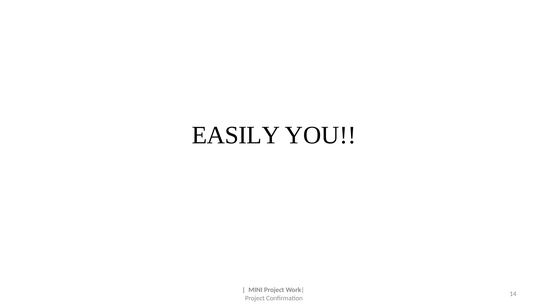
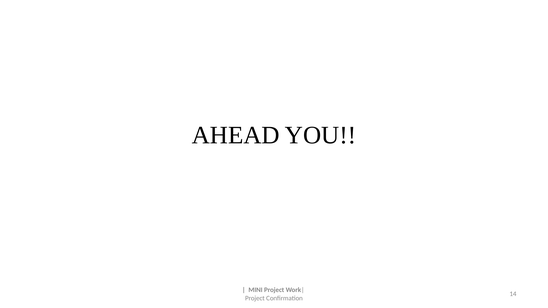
EASILY: EASILY -> AHEAD
